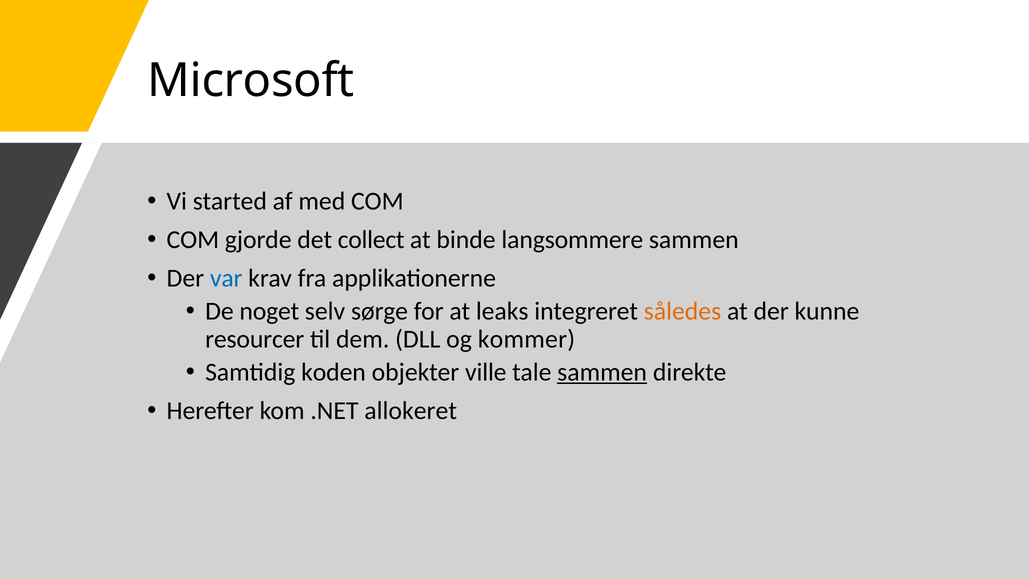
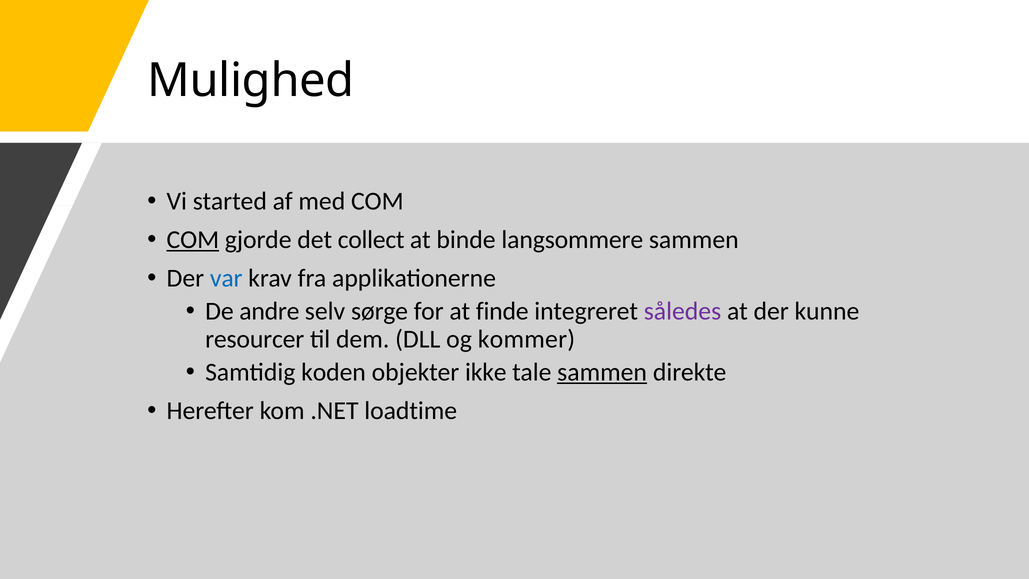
Microsoft: Microsoft -> Mulighed
COM at (193, 240) underline: none -> present
noget: noget -> andre
leaks: leaks -> finde
således colour: orange -> purple
ville: ville -> ikke
allokeret: allokeret -> loadtime
